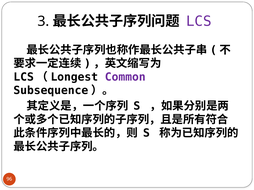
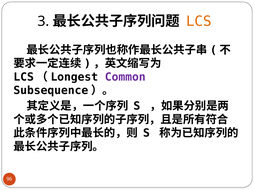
LCS colour: purple -> orange
